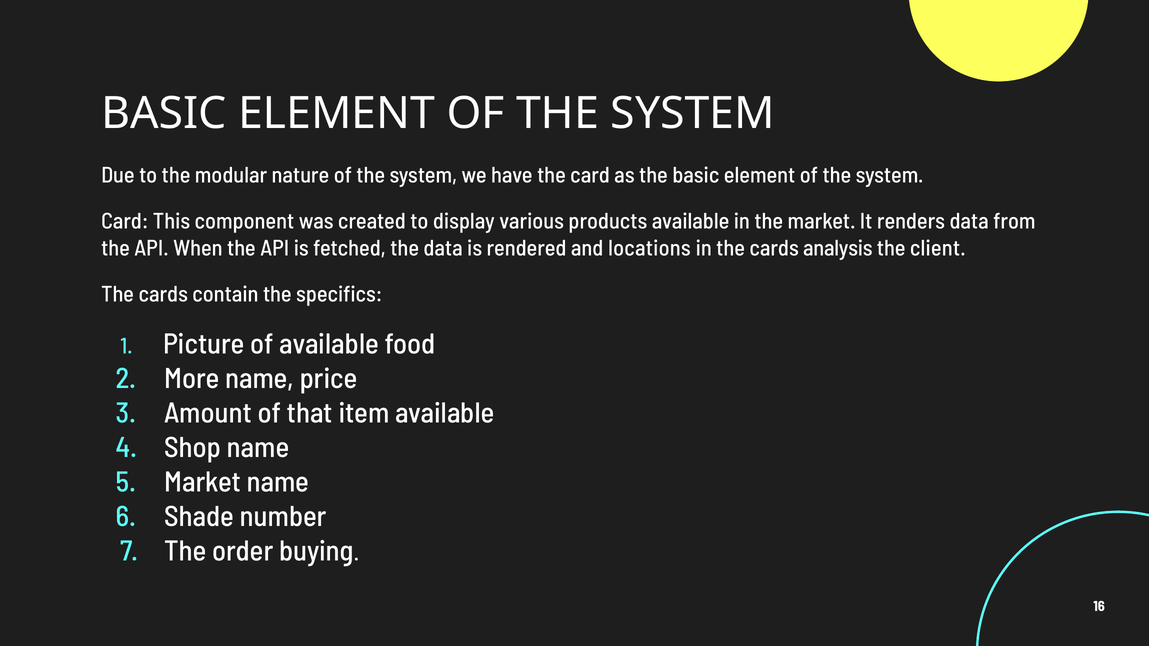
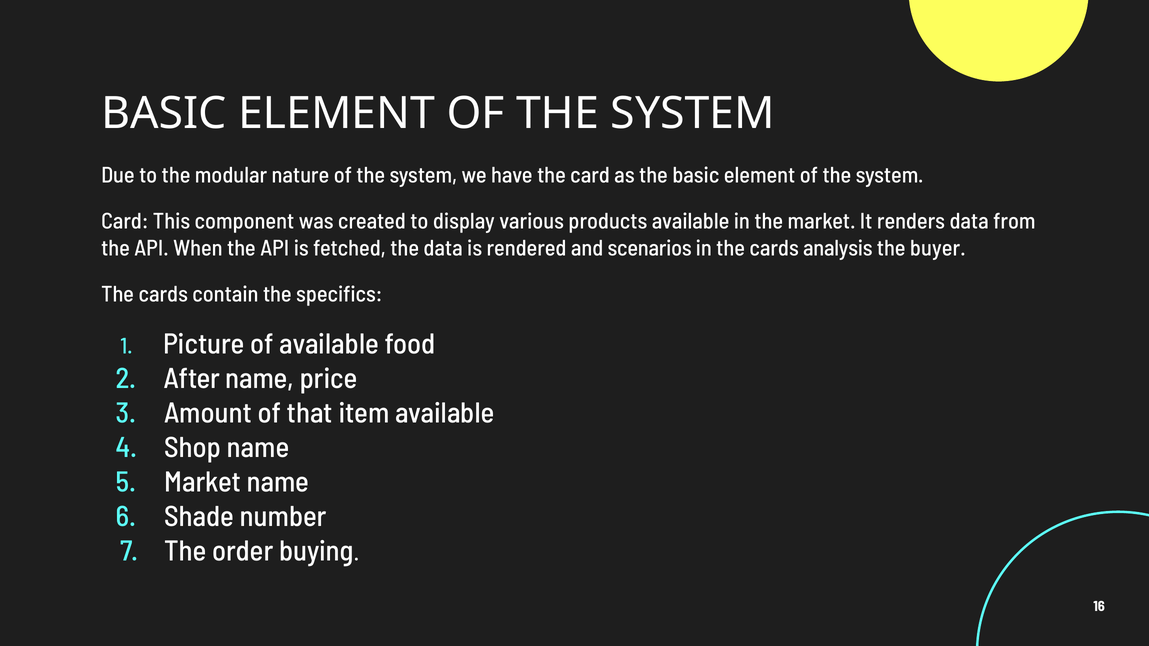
locations: locations -> scenarios
client: client -> buyer
More: More -> After
